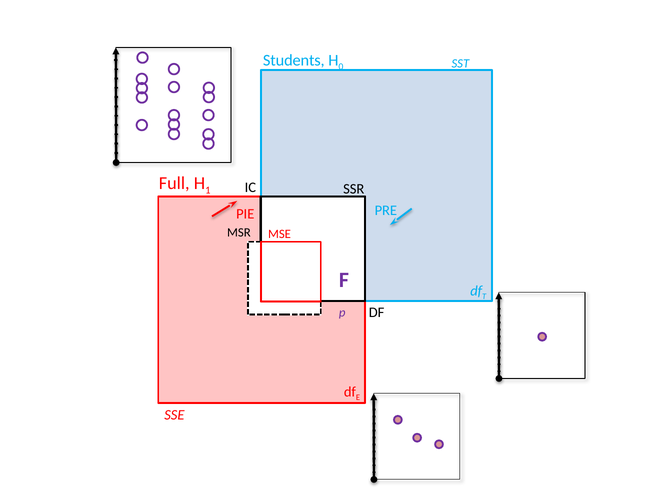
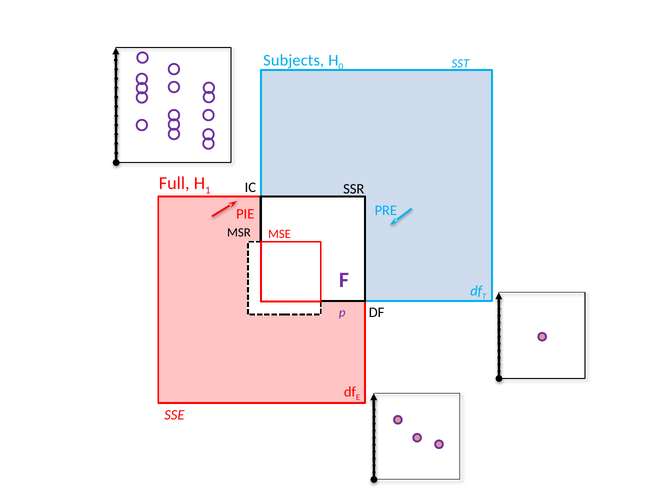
Students: Students -> Subjects
